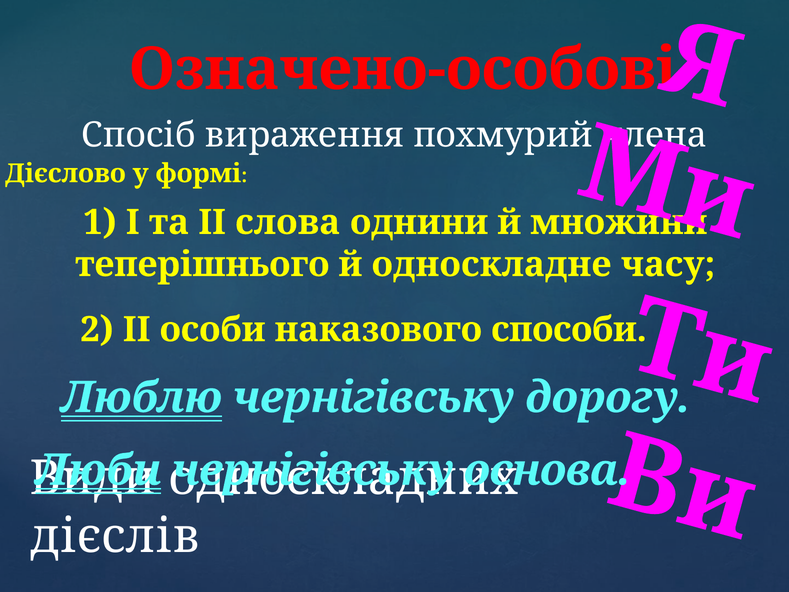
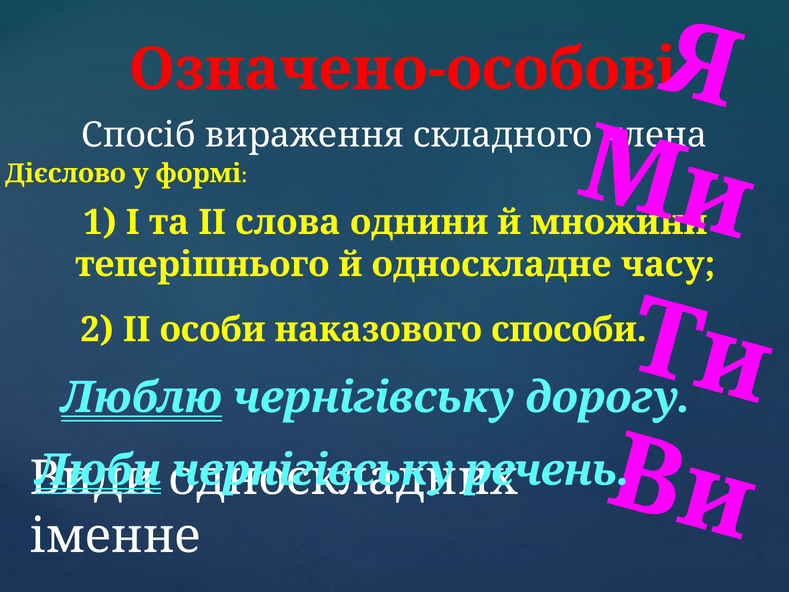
похмурий: похмурий -> складного
основа: основа -> речень
дієслів: дієслів -> іменне
